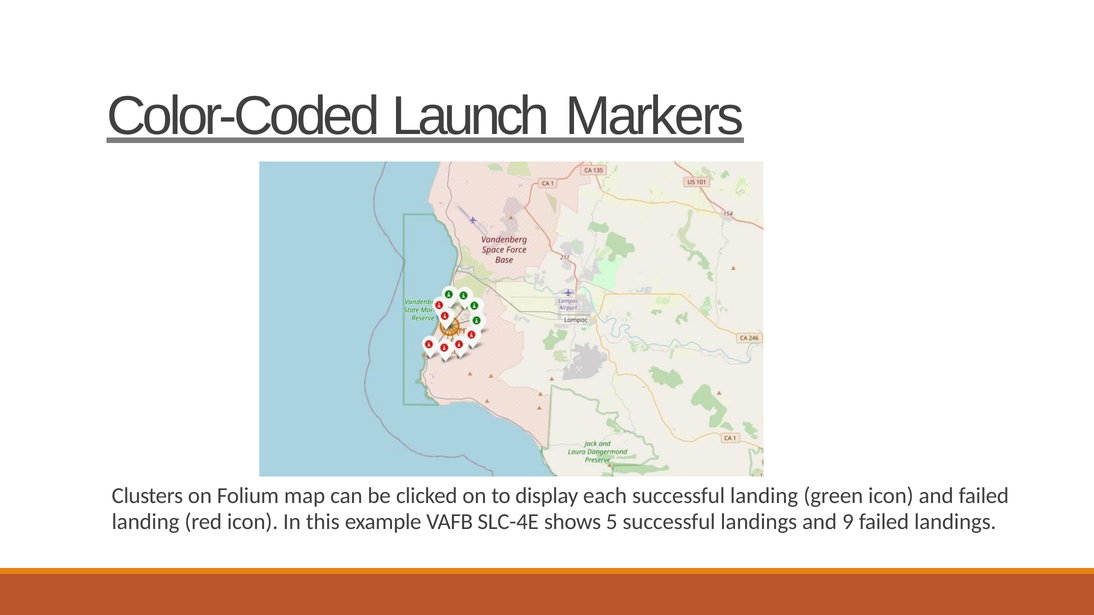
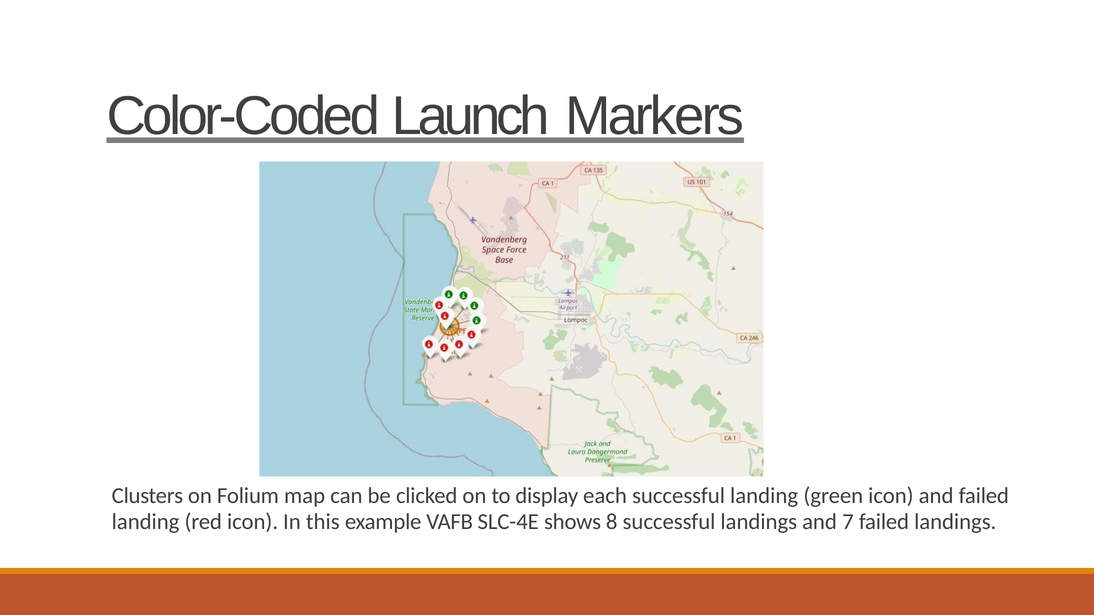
5: 5 -> 8
9: 9 -> 7
